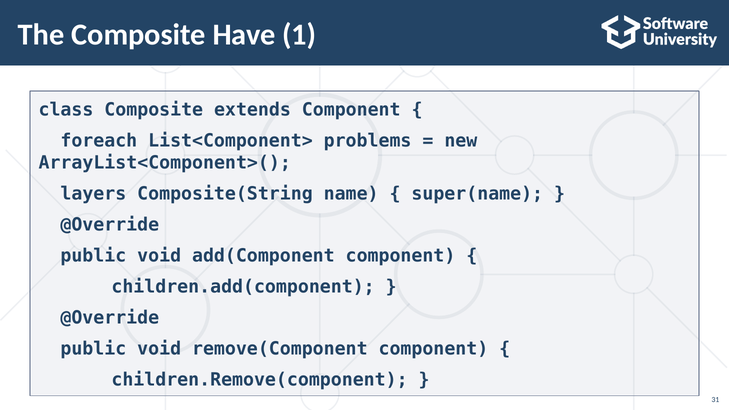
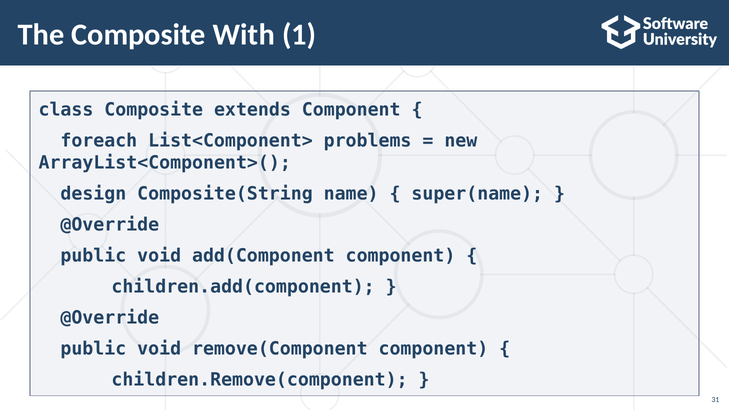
Have: Have -> With
layers: layers -> design
